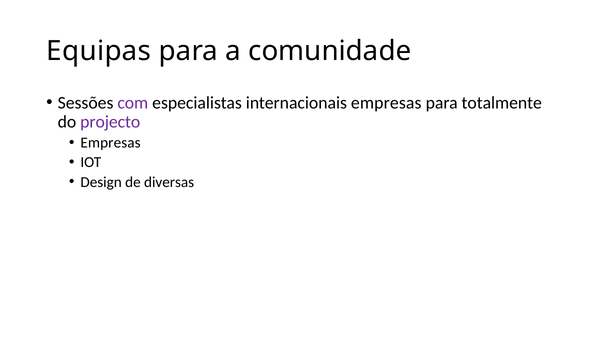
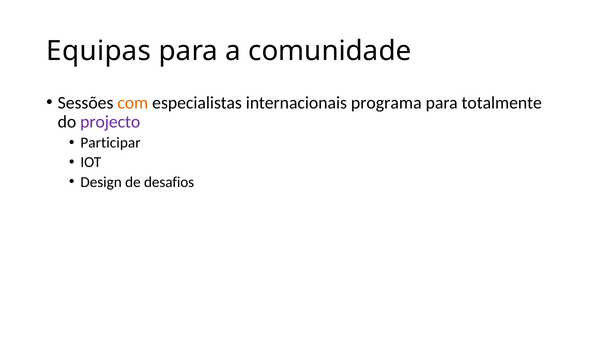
com colour: purple -> orange
internacionais empresas: empresas -> programa
Empresas at (111, 143): Empresas -> Participar
diversas: diversas -> desafios
